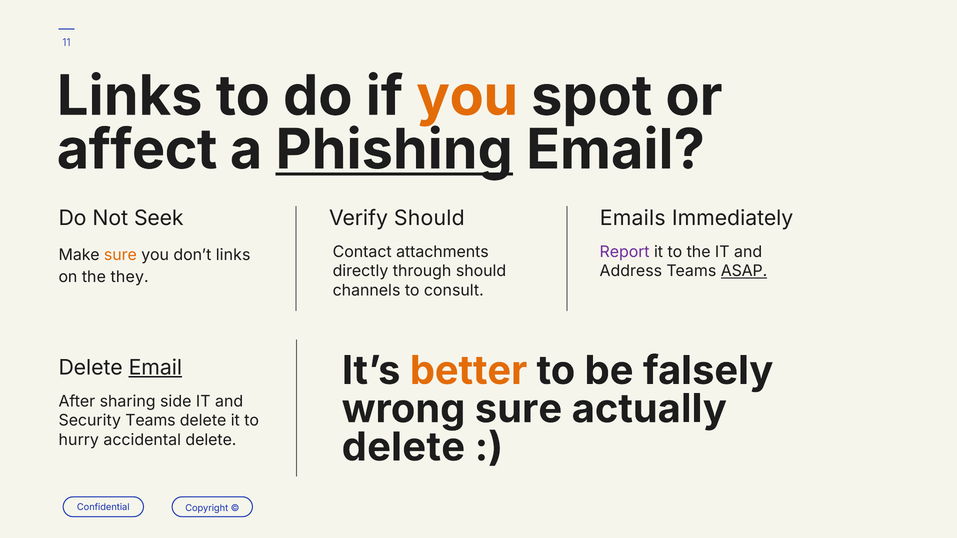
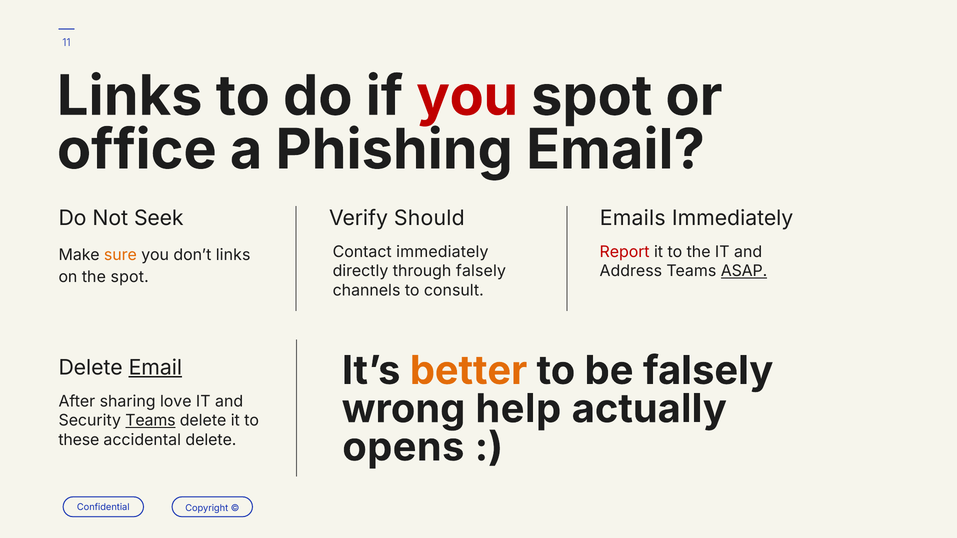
you at (467, 96) colour: orange -> red
affect: affect -> office
Phishing underline: present -> none
Contact attachments: attachments -> immediately
Report colour: purple -> red
through should: should -> falsely
the they: they -> spot
wrong sure: sure -> help
side: side -> love
Teams at (150, 421) underline: none -> present
delete at (403, 448): delete -> opens
hurry: hurry -> these
